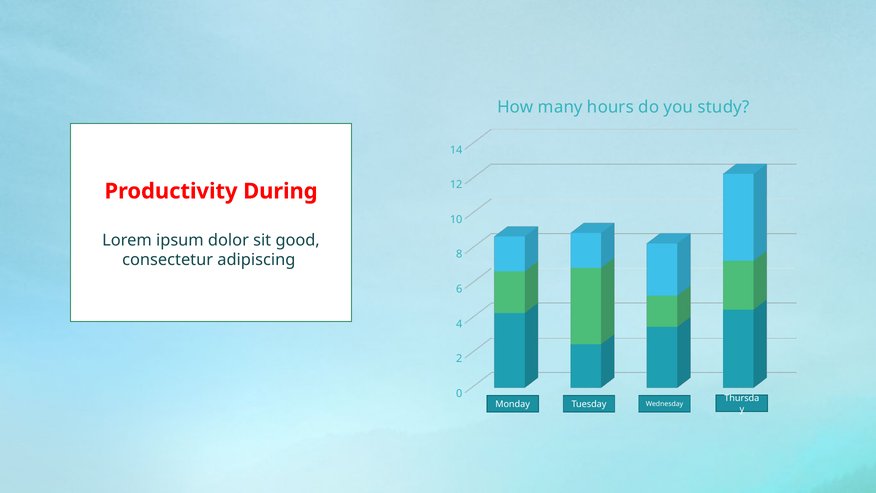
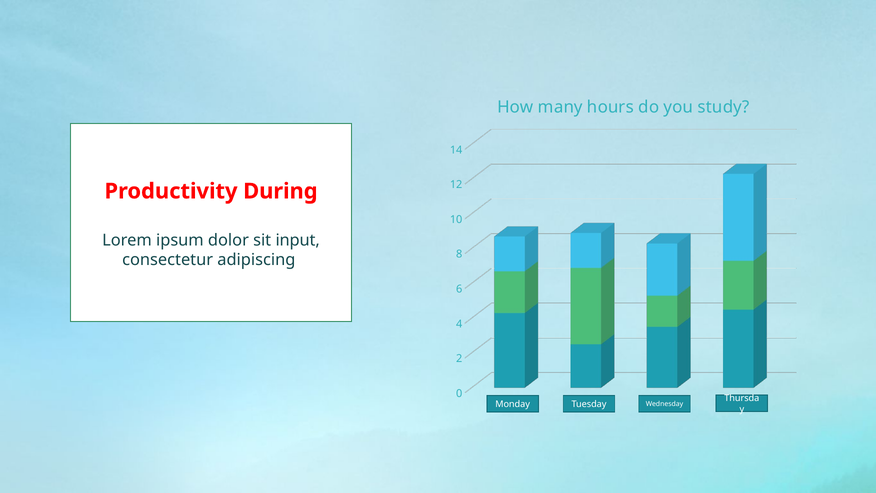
good: good -> input
